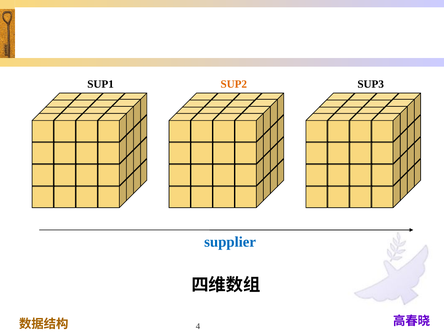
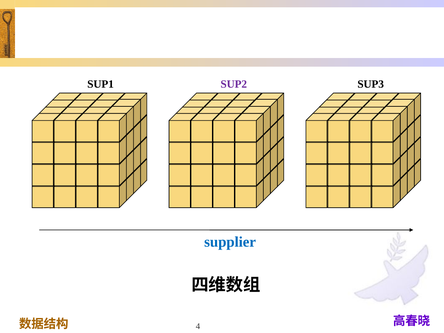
SUP2 colour: orange -> purple
